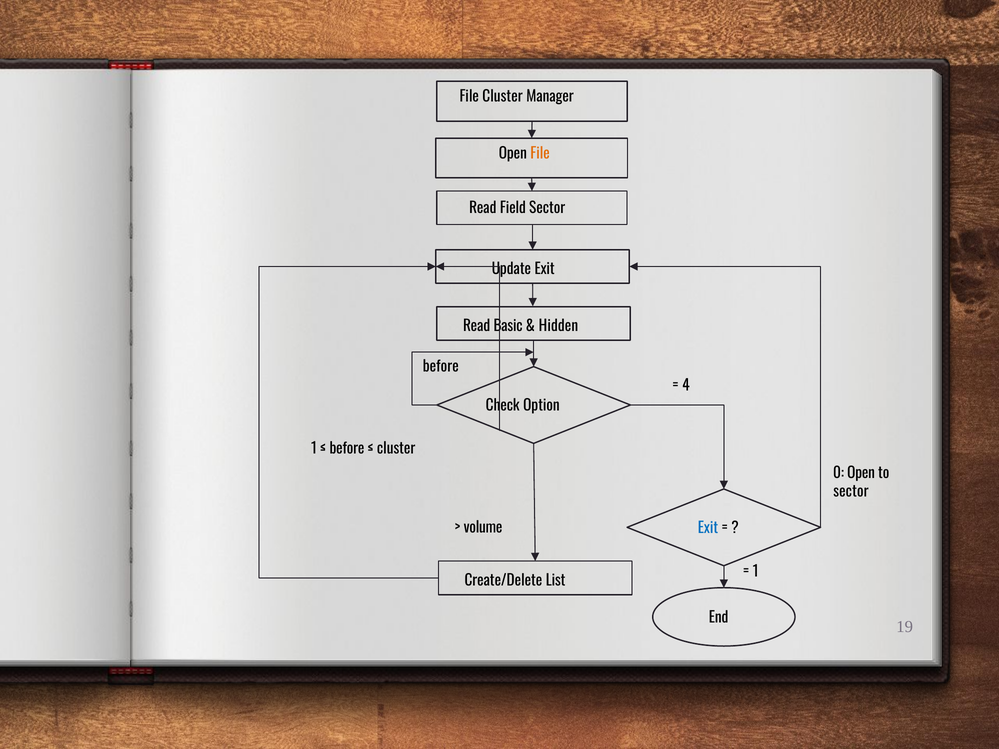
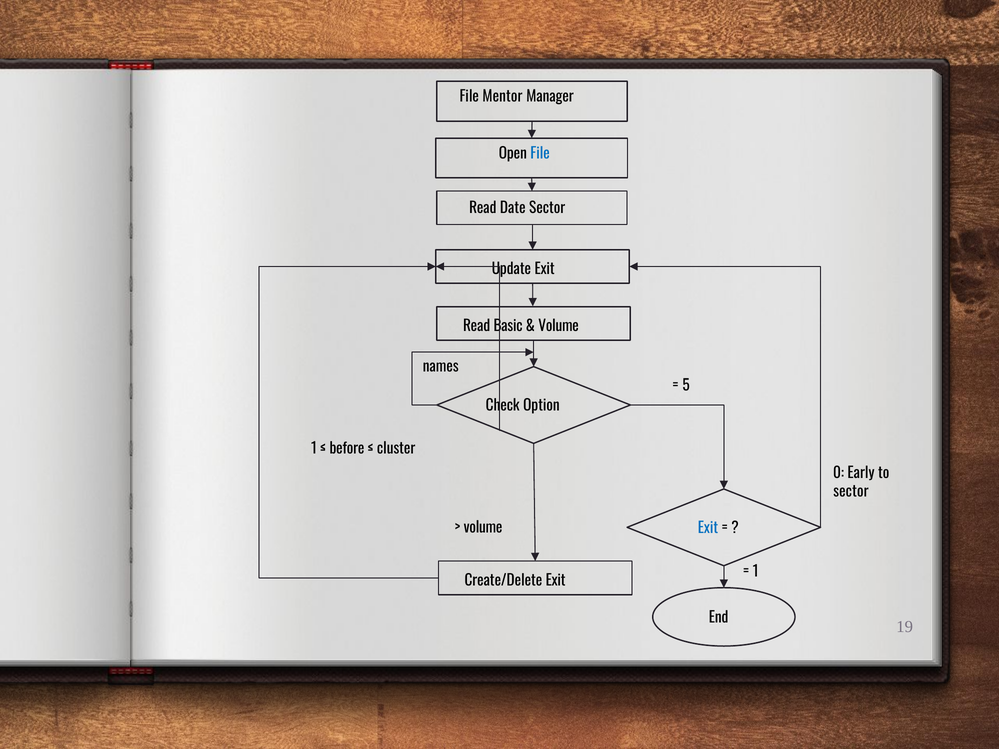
File Cluster: Cluster -> Mentor
File at (540, 154) colour: orange -> blue
Field: Field -> Date
Hidden at (558, 326): Hidden -> Volume
before at (441, 367): before -> names
4: 4 -> 5
0 Open: Open -> Early
Create/Delete List: List -> Exit
